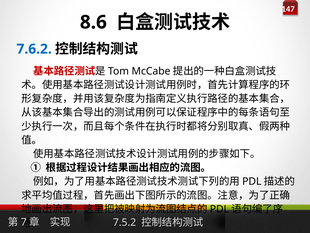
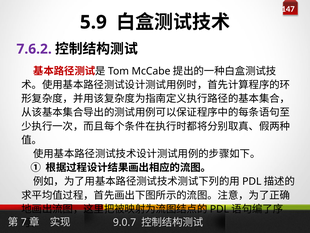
8.6: 8.6 -> 5.9
7.6.2 colour: blue -> purple
7.5.2: 7.5.2 -> 9.0.7
